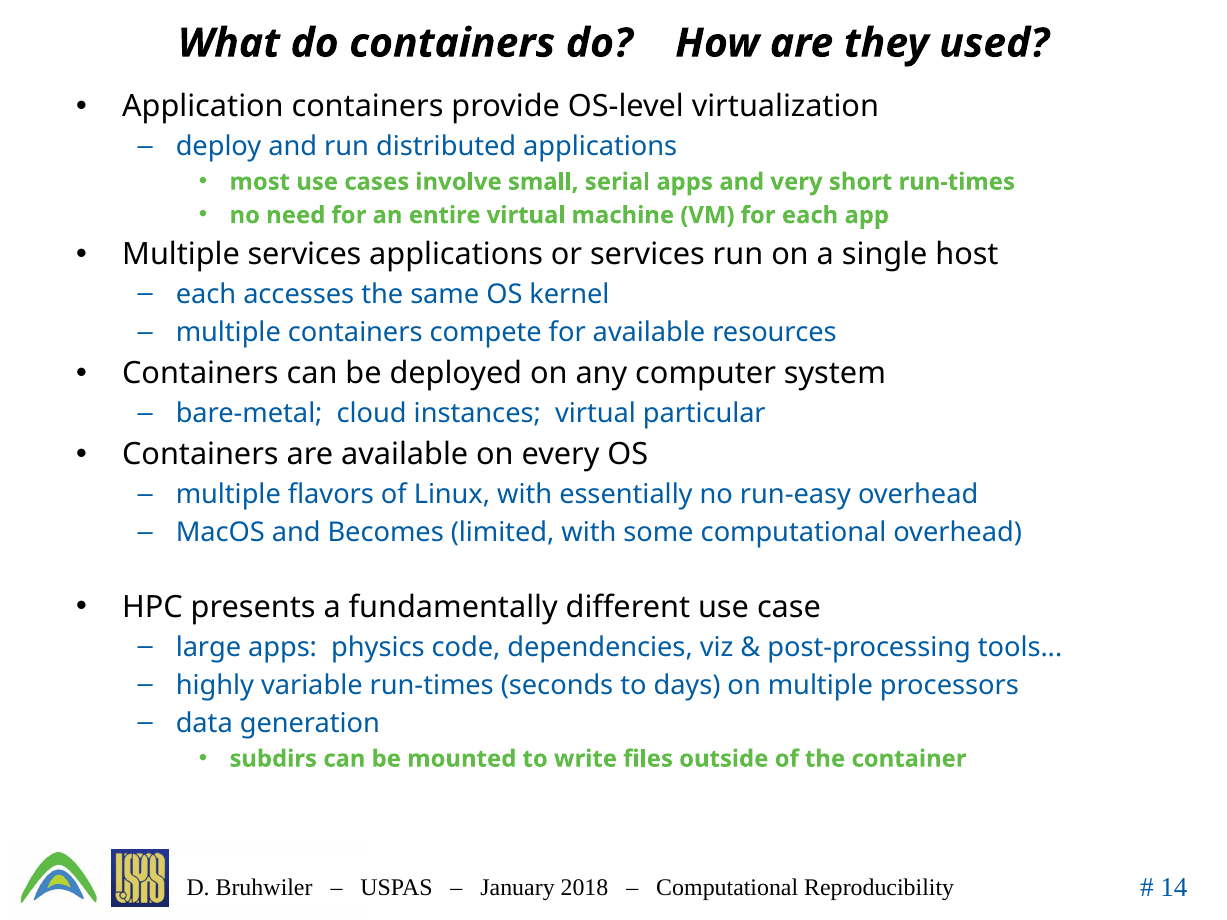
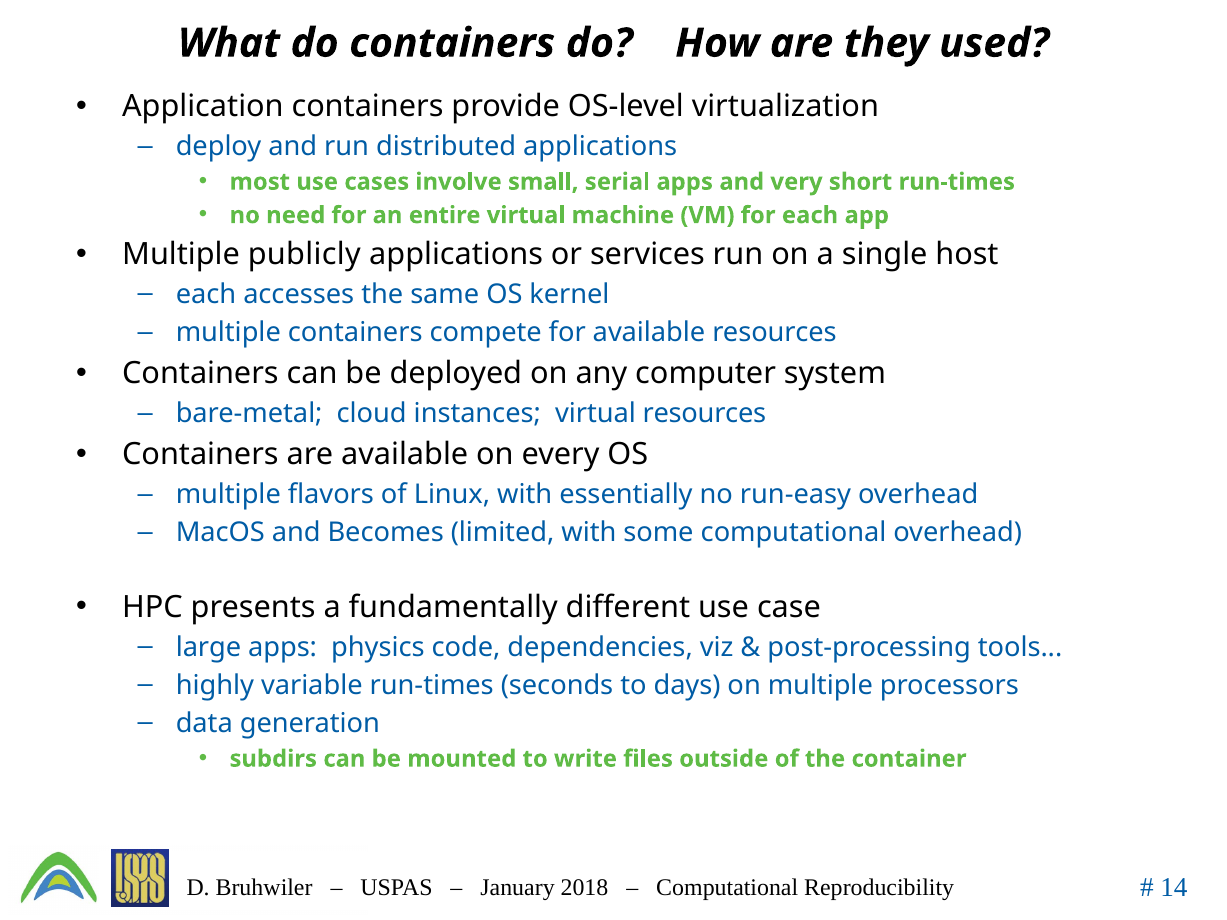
Multiple services: services -> publicly
virtual particular: particular -> resources
